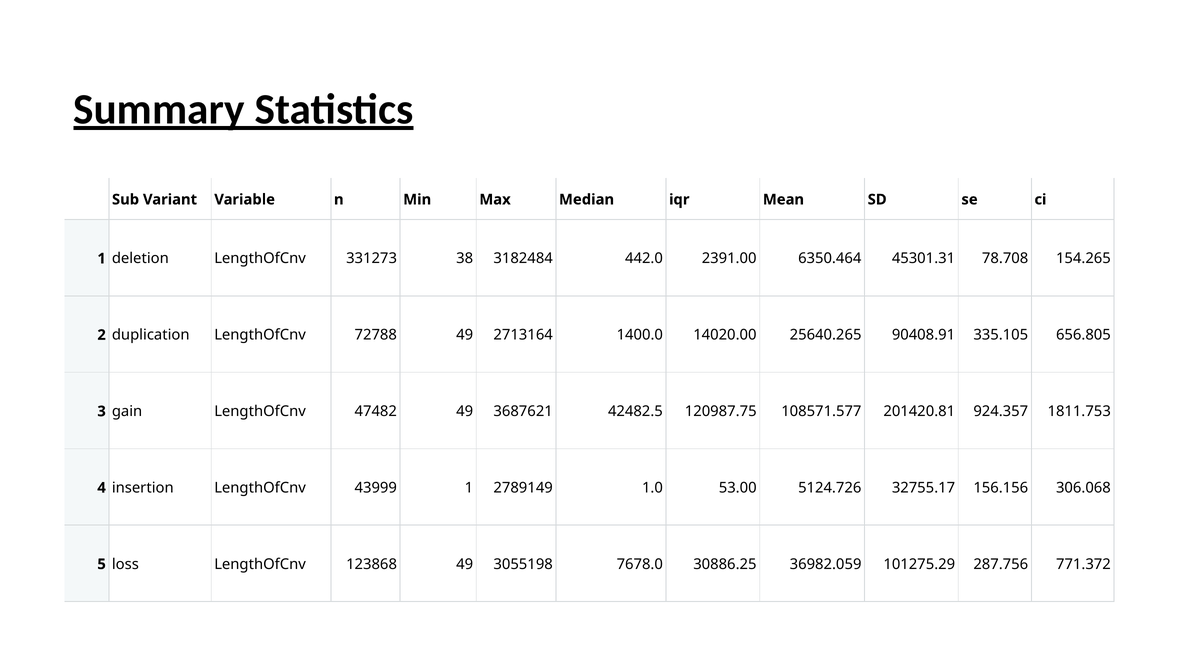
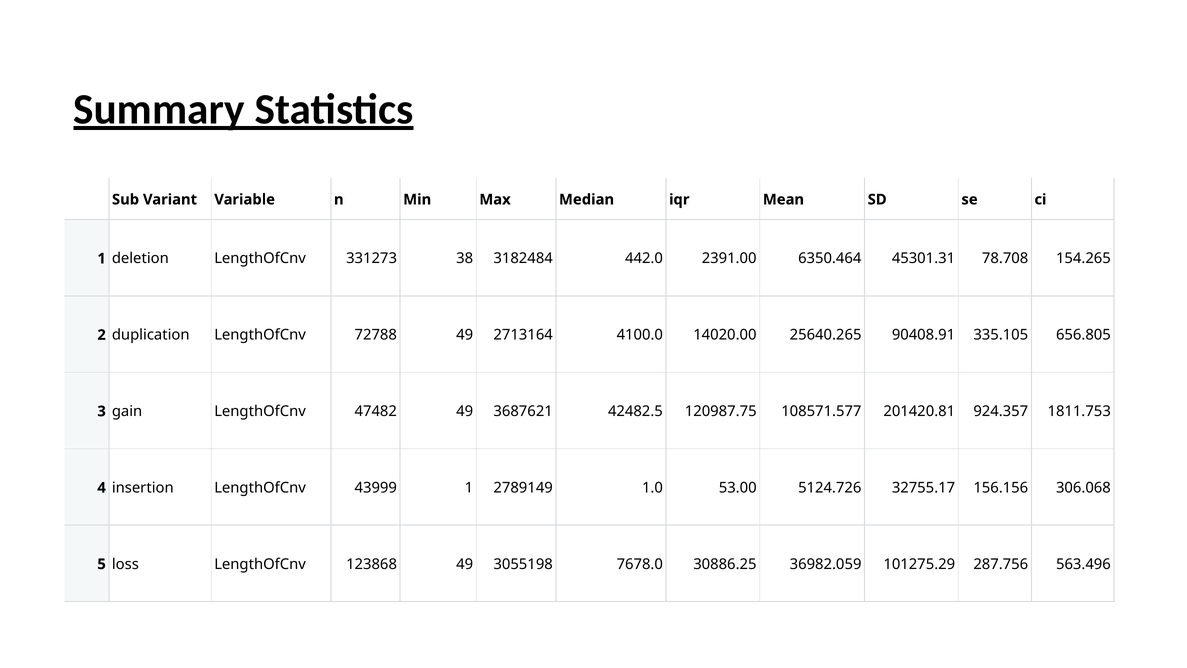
1400.0: 1400.0 -> 4100.0
771.372: 771.372 -> 563.496
